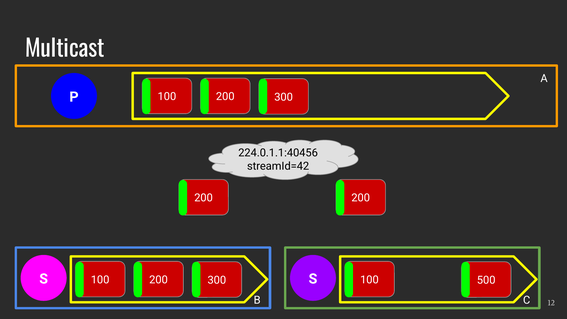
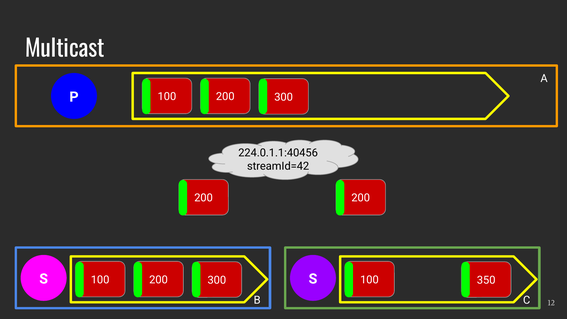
500: 500 -> 350
